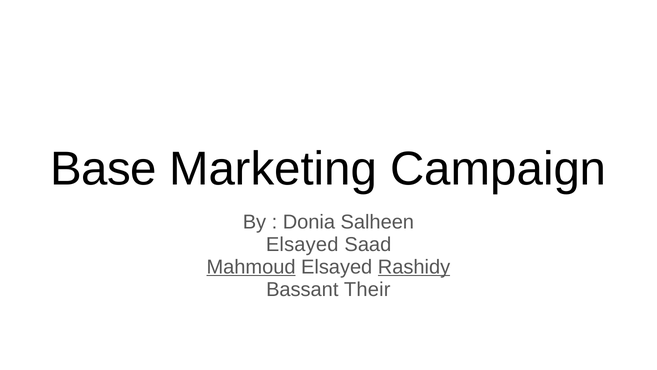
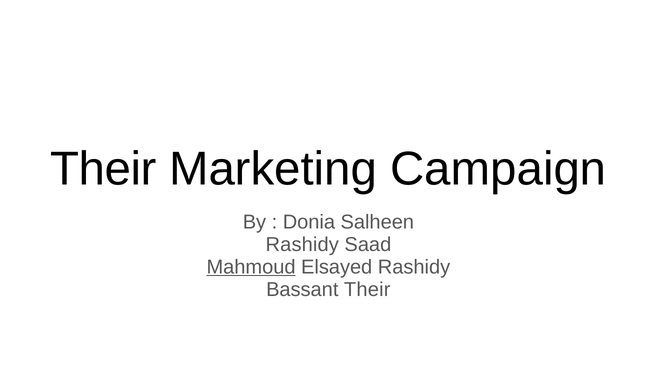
Base at (103, 169): Base -> Their
Elsayed at (302, 244): Elsayed -> Rashidy
Rashidy at (414, 267) underline: present -> none
